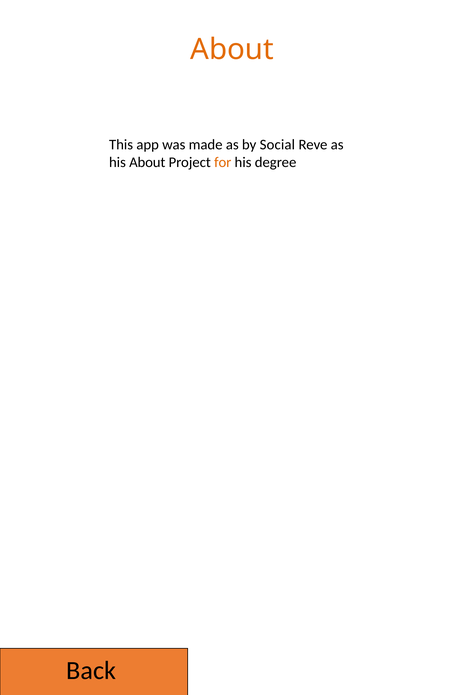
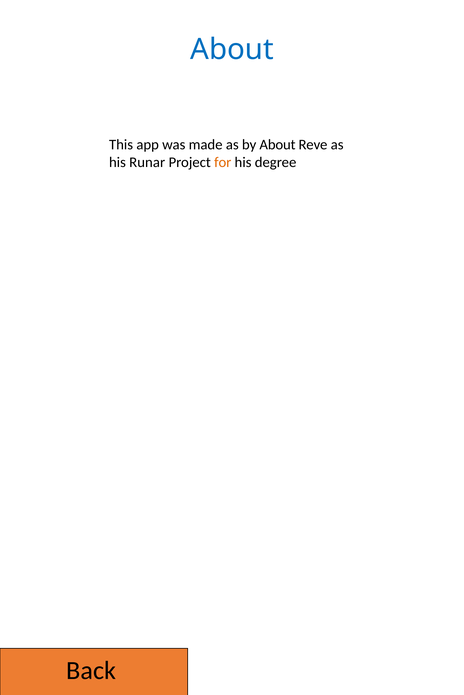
About at (232, 49) colour: orange -> blue
by Social: Social -> About
his About: About -> Runar
